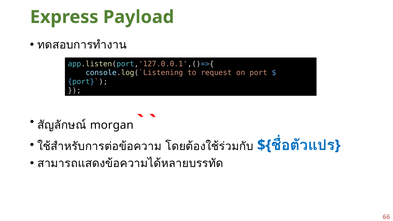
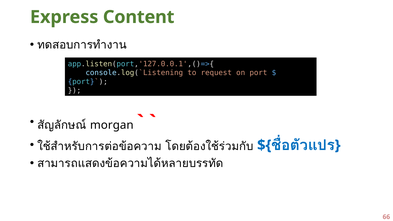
Payload: Payload -> Content
